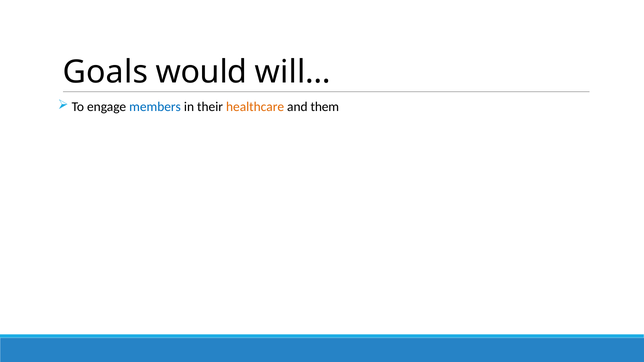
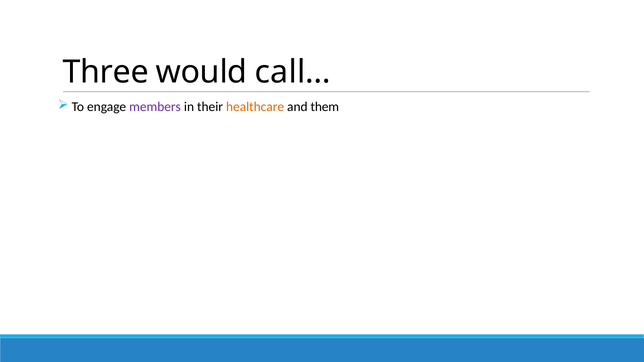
Goals: Goals -> Three
will…: will… -> call…
members colour: blue -> purple
